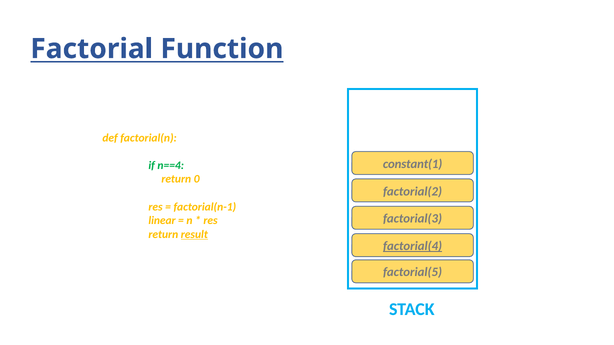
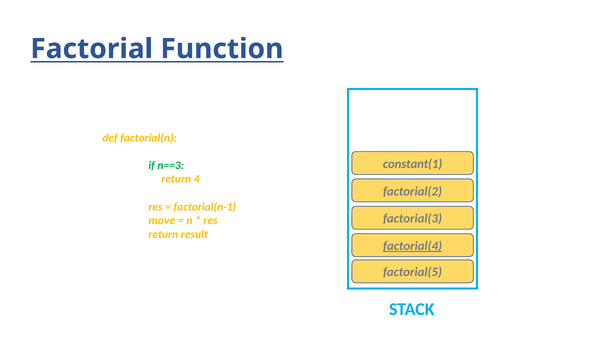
n==4: n==4 -> n==3
0: 0 -> 4
linear: linear -> move
result underline: present -> none
